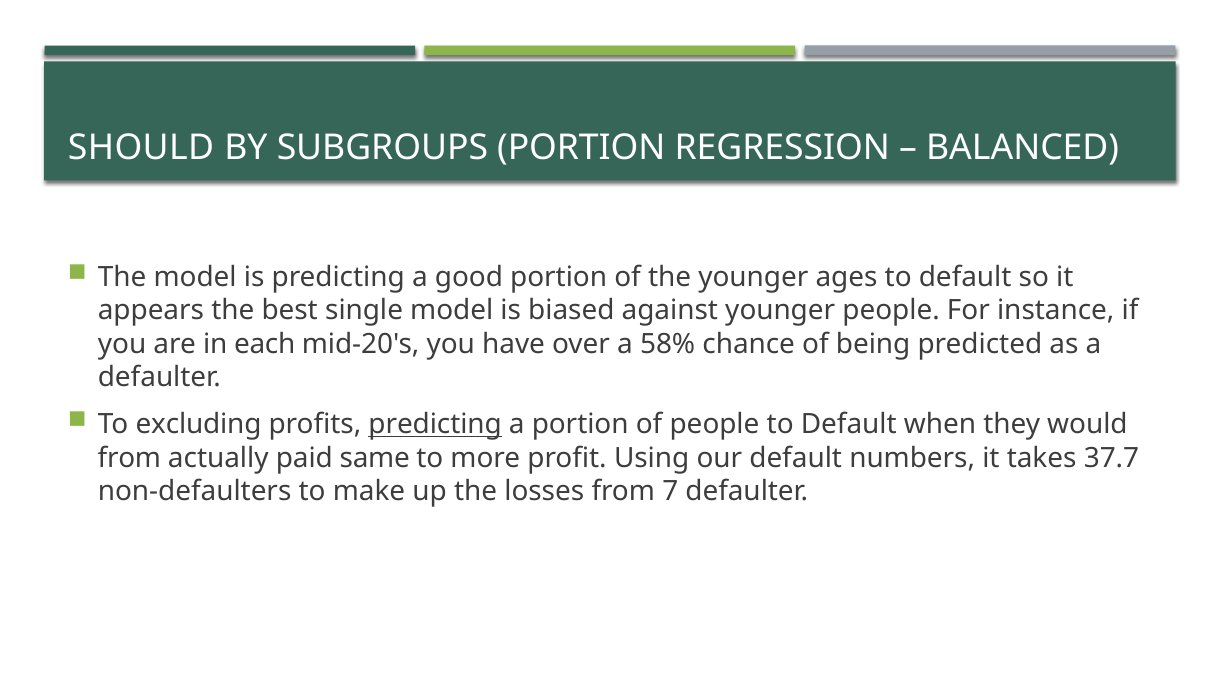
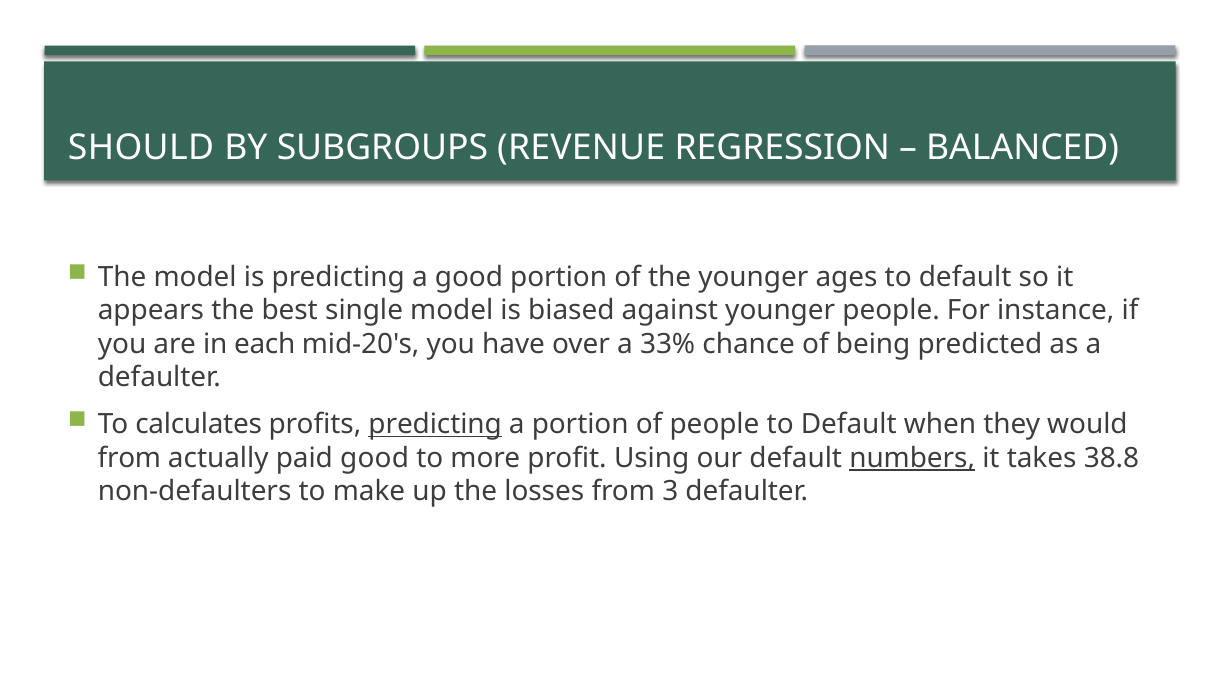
SUBGROUPS PORTION: PORTION -> REVENUE
58%: 58% -> 33%
excluding: excluding -> calculates
paid same: same -> good
numbers underline: none -> present
37.7: 37.7 -> 38.8
7: 7 -> 3
